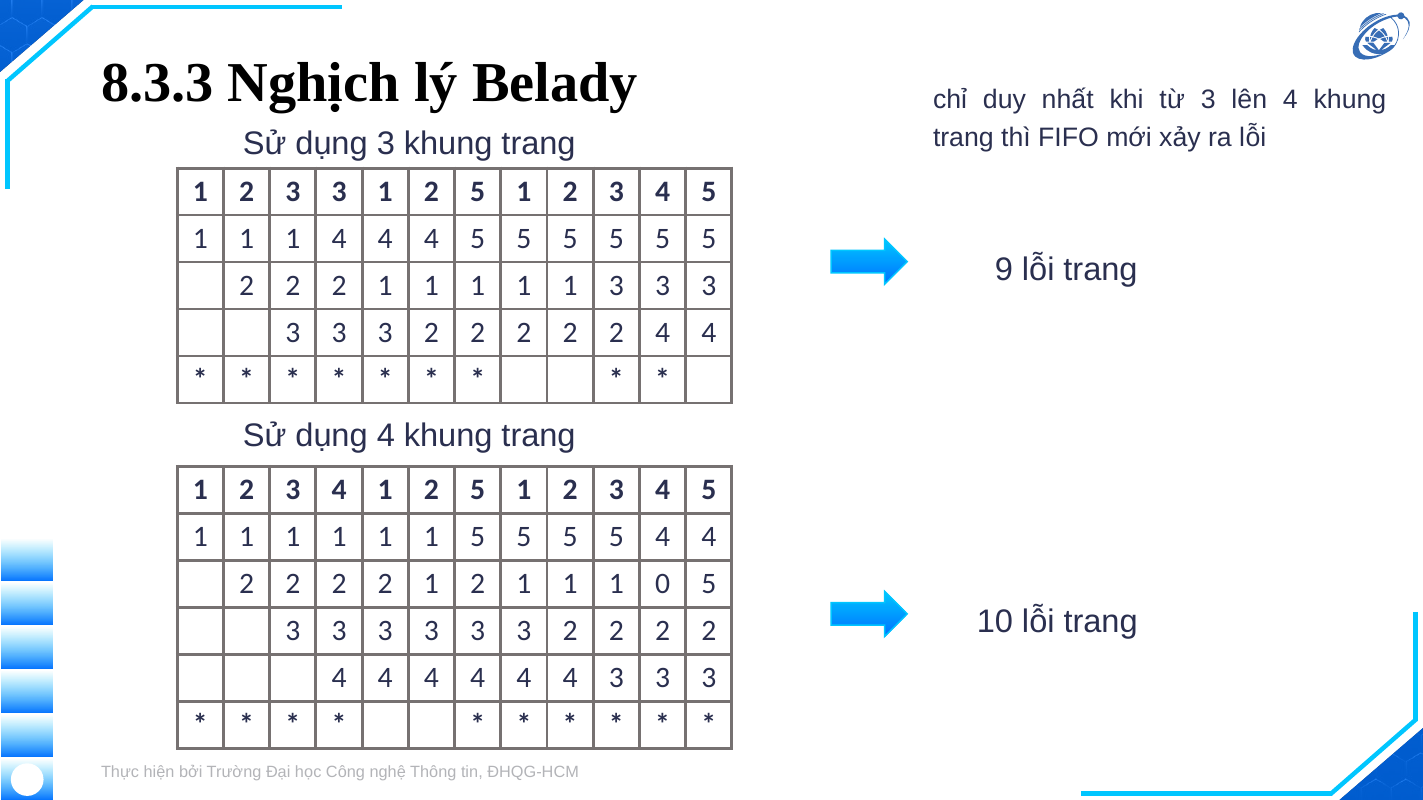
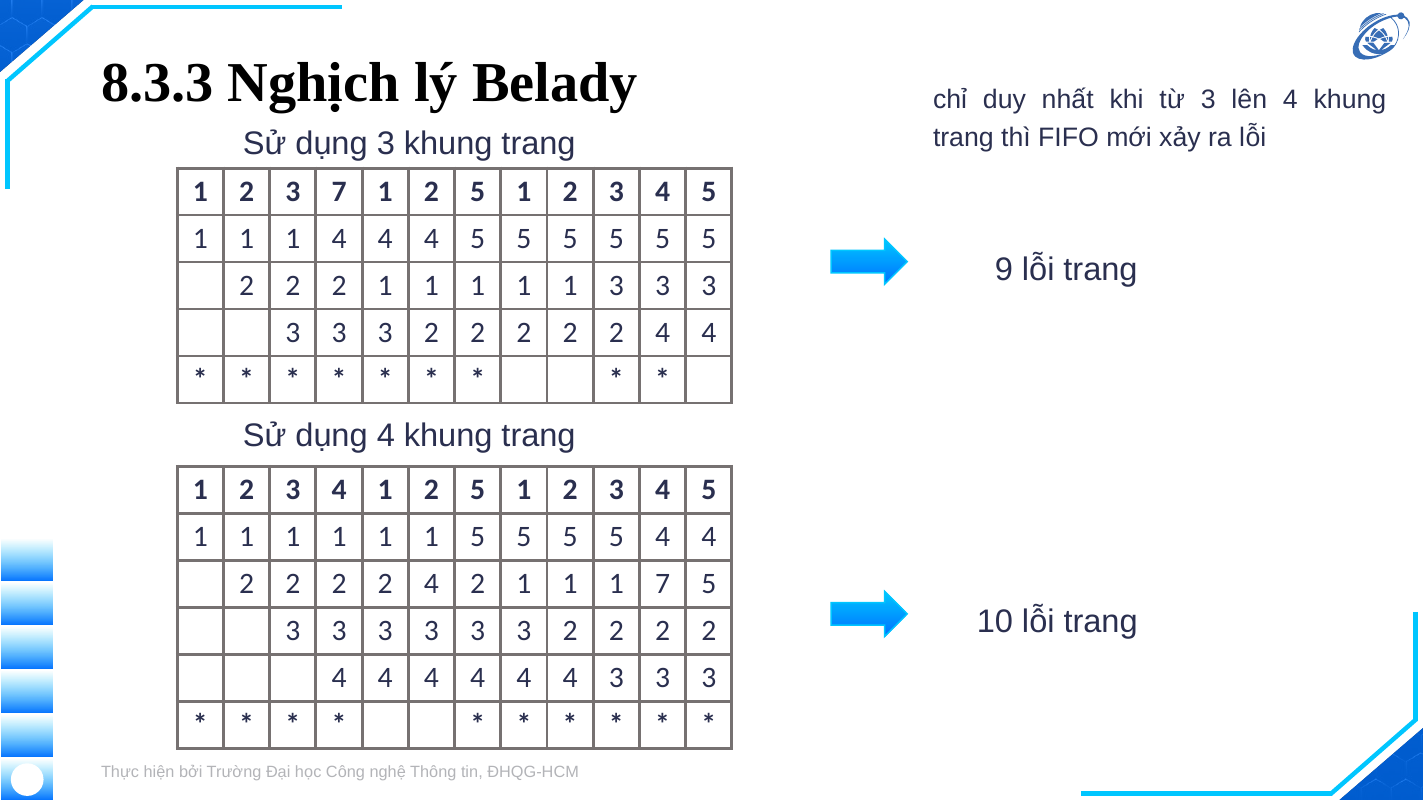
2 3 3: 3 -> 7
1 at (431, 584): 1 -> 4
1 0: 0 -> 7
